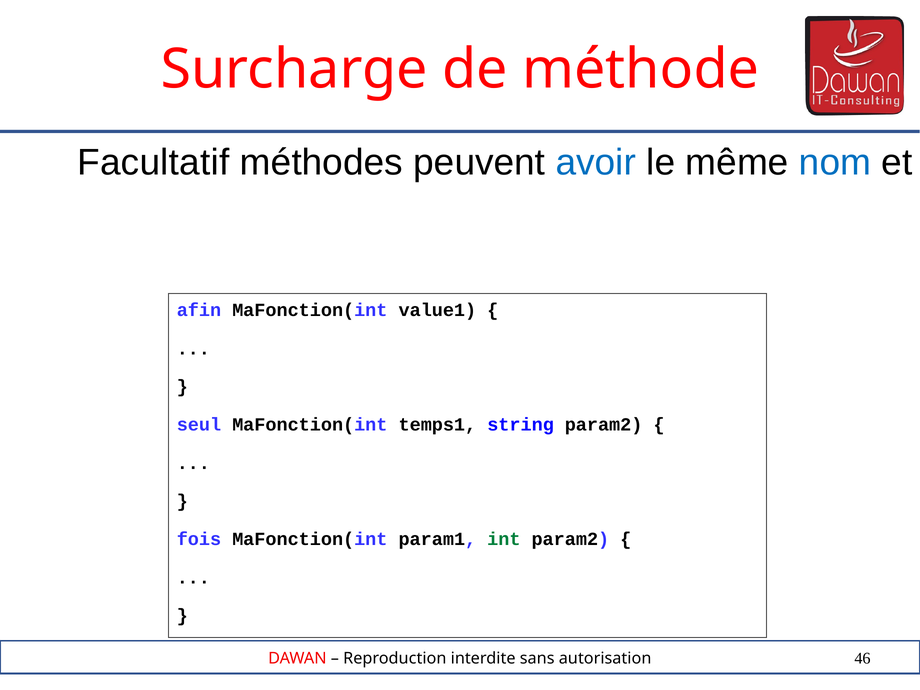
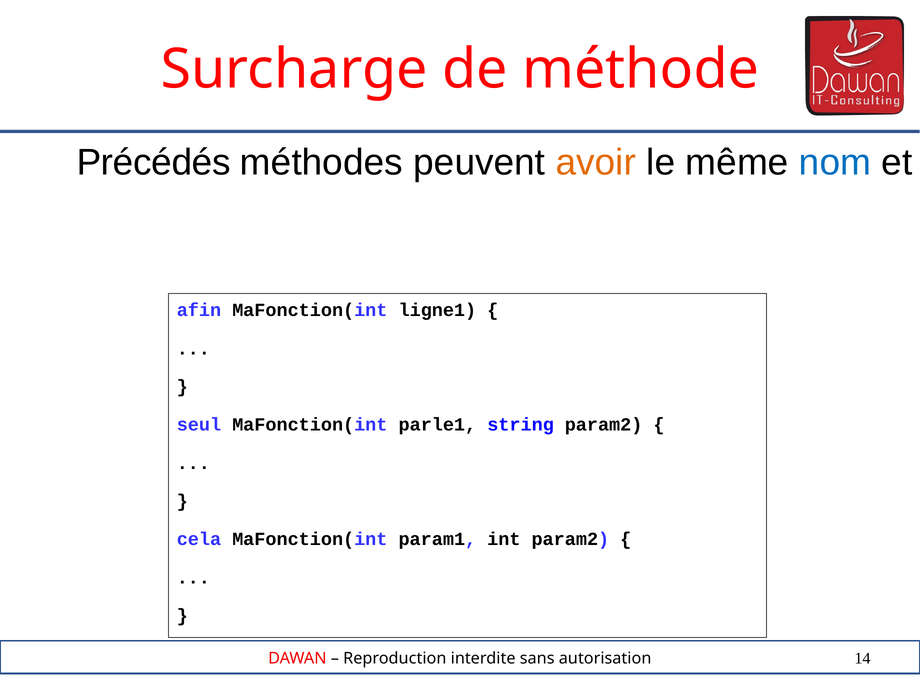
Facultatif: Facultatif -> Précédés
avoir colour: blue -> orange
value1: value1 -> ligne1
temps1: temps1 -> parle1
fois: fois -> cela
int colour: green -> black
46: 46 -> 14
